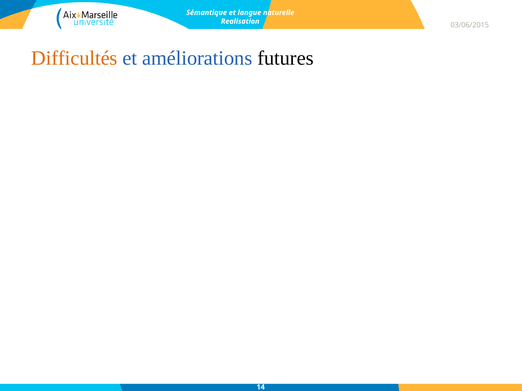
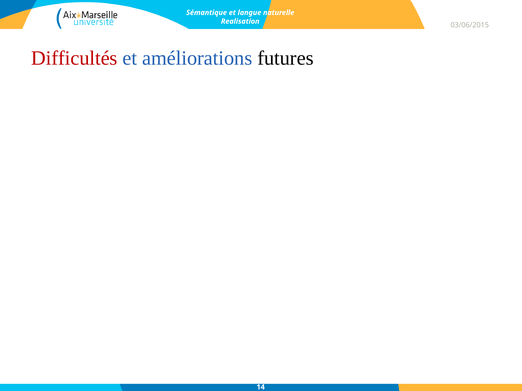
Difficultés colour: orange -> red
